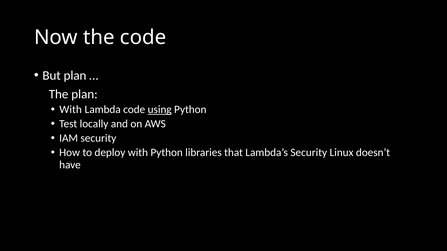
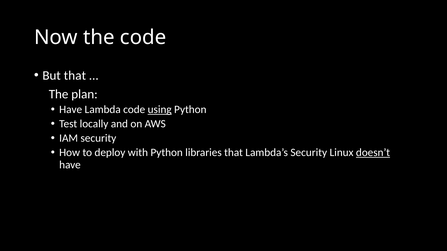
But plan: plan -> that
With at (71, 110): With -> Have
doesn’t underline: none -> present
